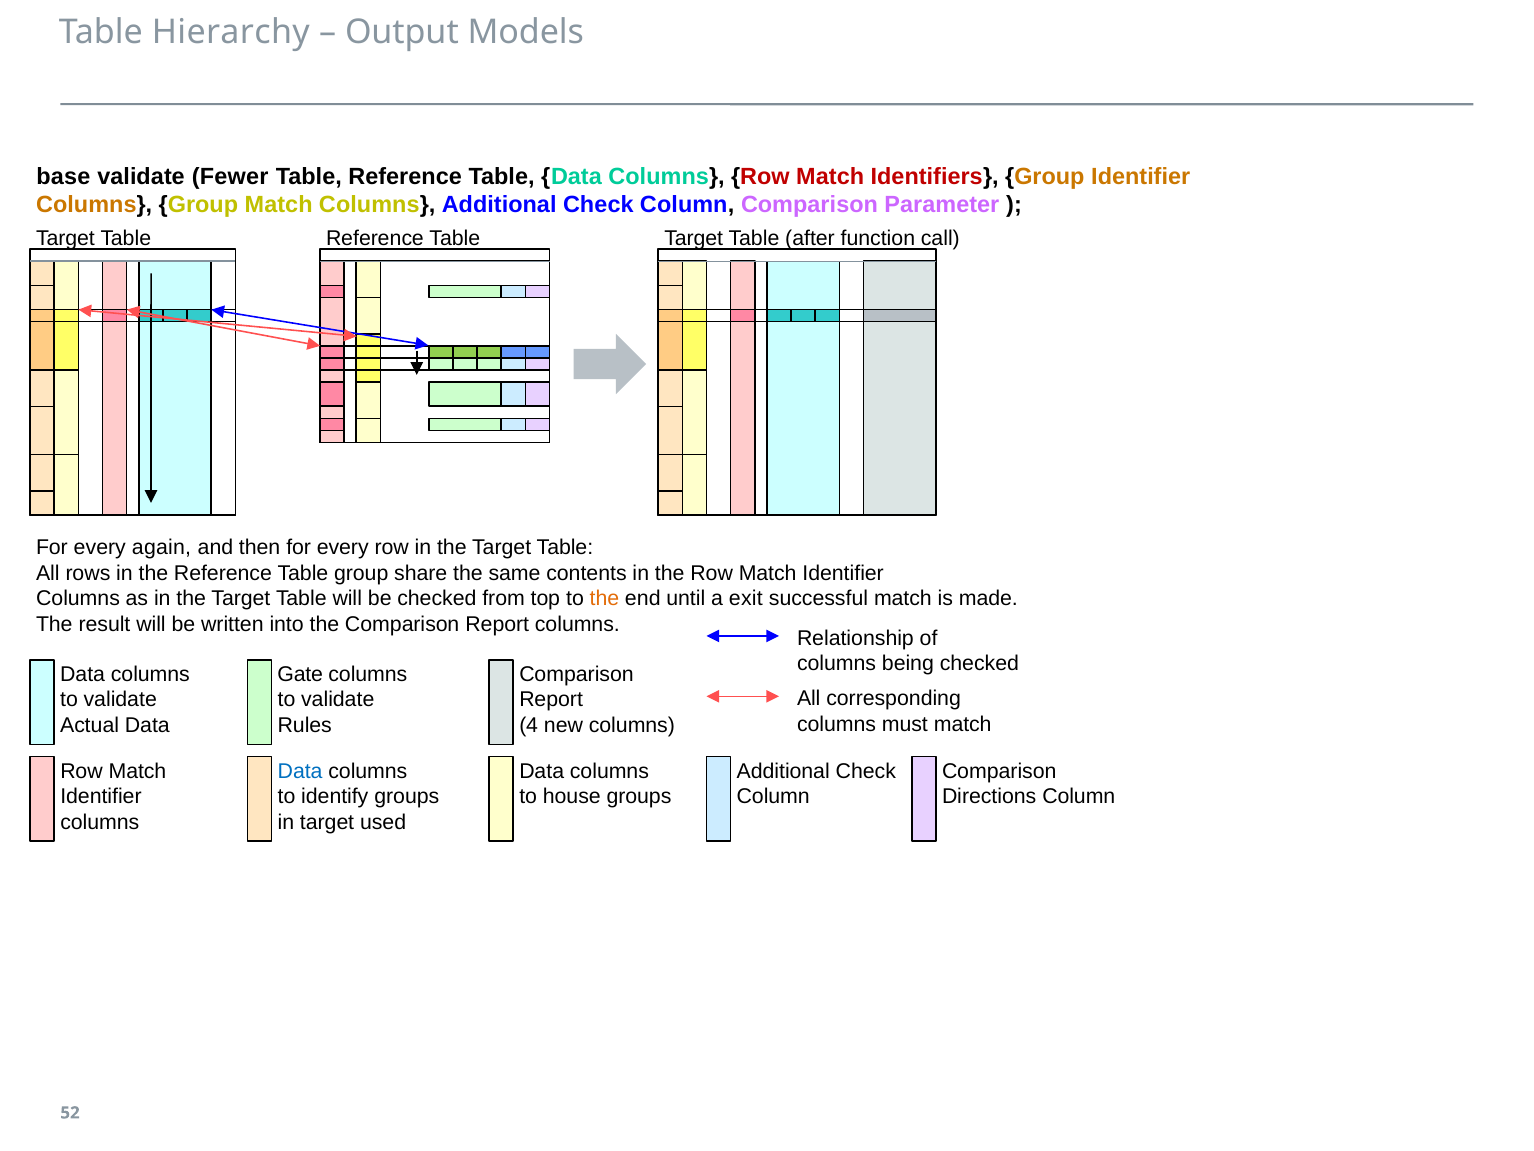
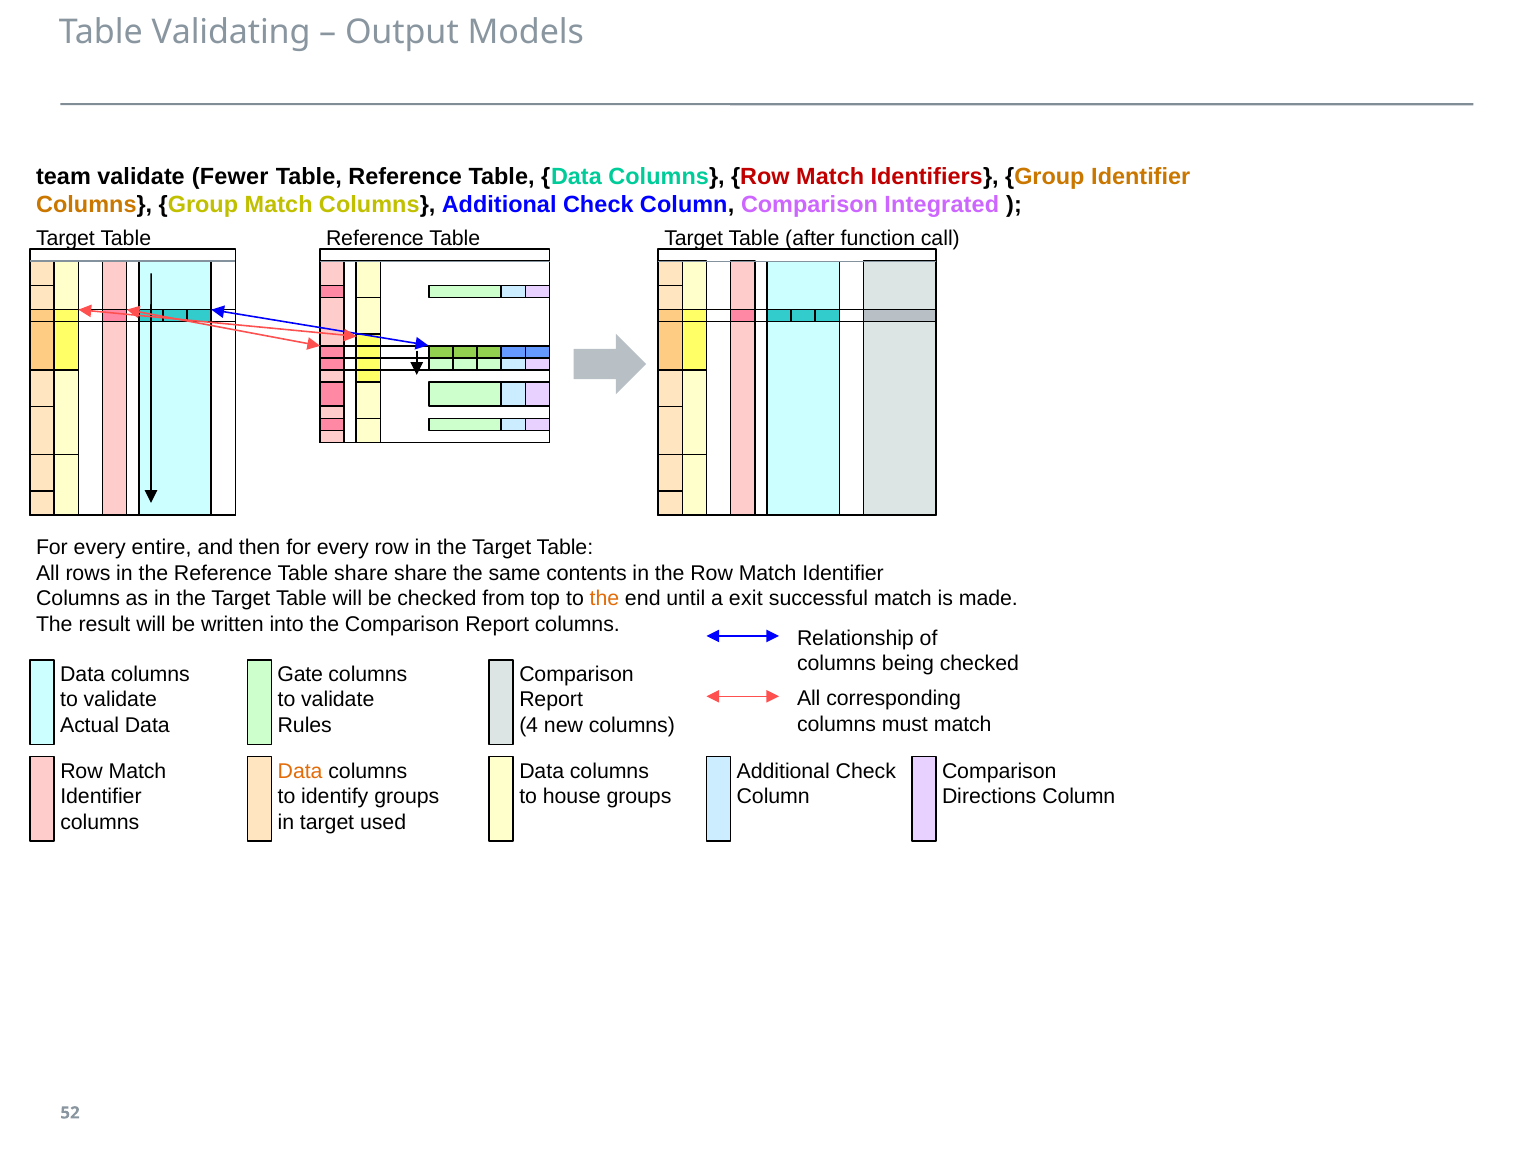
Hierarchy: Hierarchy -> Validating
base: base -> team
Parameter: Parameter -> Integrated
again: again -> entire
Table group: group -> share
Data at (300, 771) colour: blue -> orange
